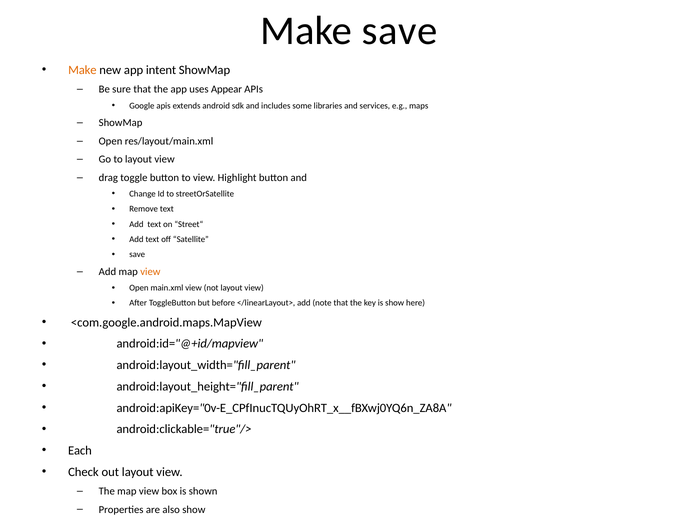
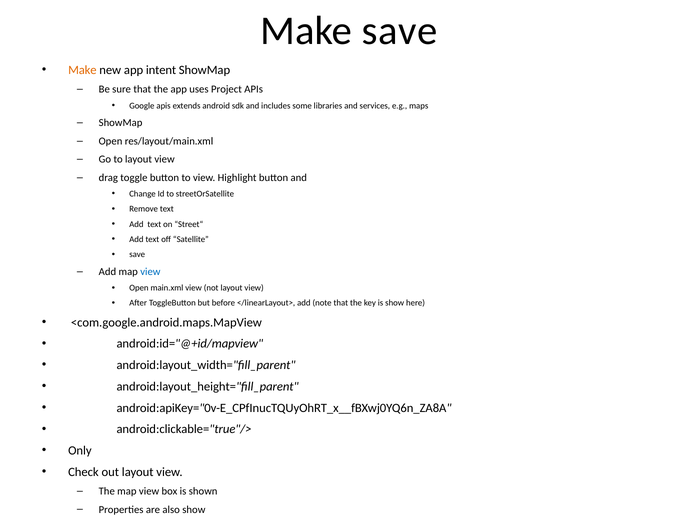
Appear: Appear -> Project
view at (150, 272) colour: orange -> blue
Each: Each -> Only
